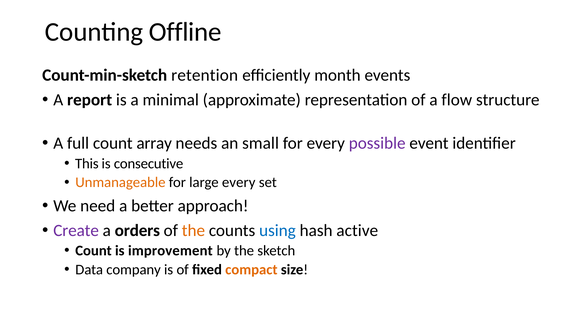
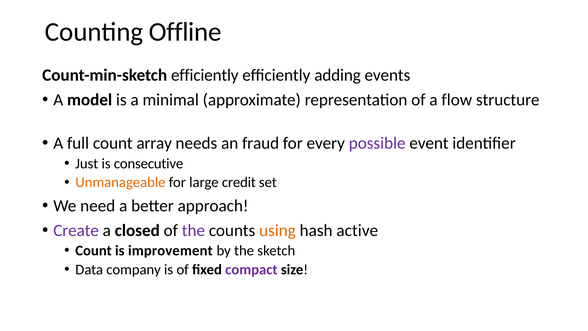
Count-min-sketch retention: retention -> efficiently
month: month -> adding
report: report -> model
small: small -> fraud
This: This -> Just
large every: every -> credit
orders: orders -> closed
the at (193, 230) colour: orange -> purple
using colour: blue -> orange
compact colour: orange -> purple
